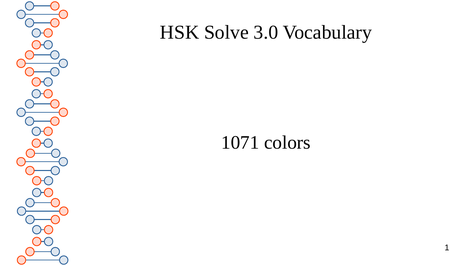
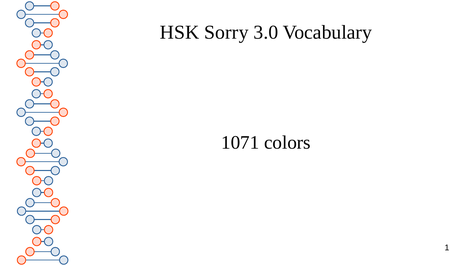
Solve: Solve -> Sorry
